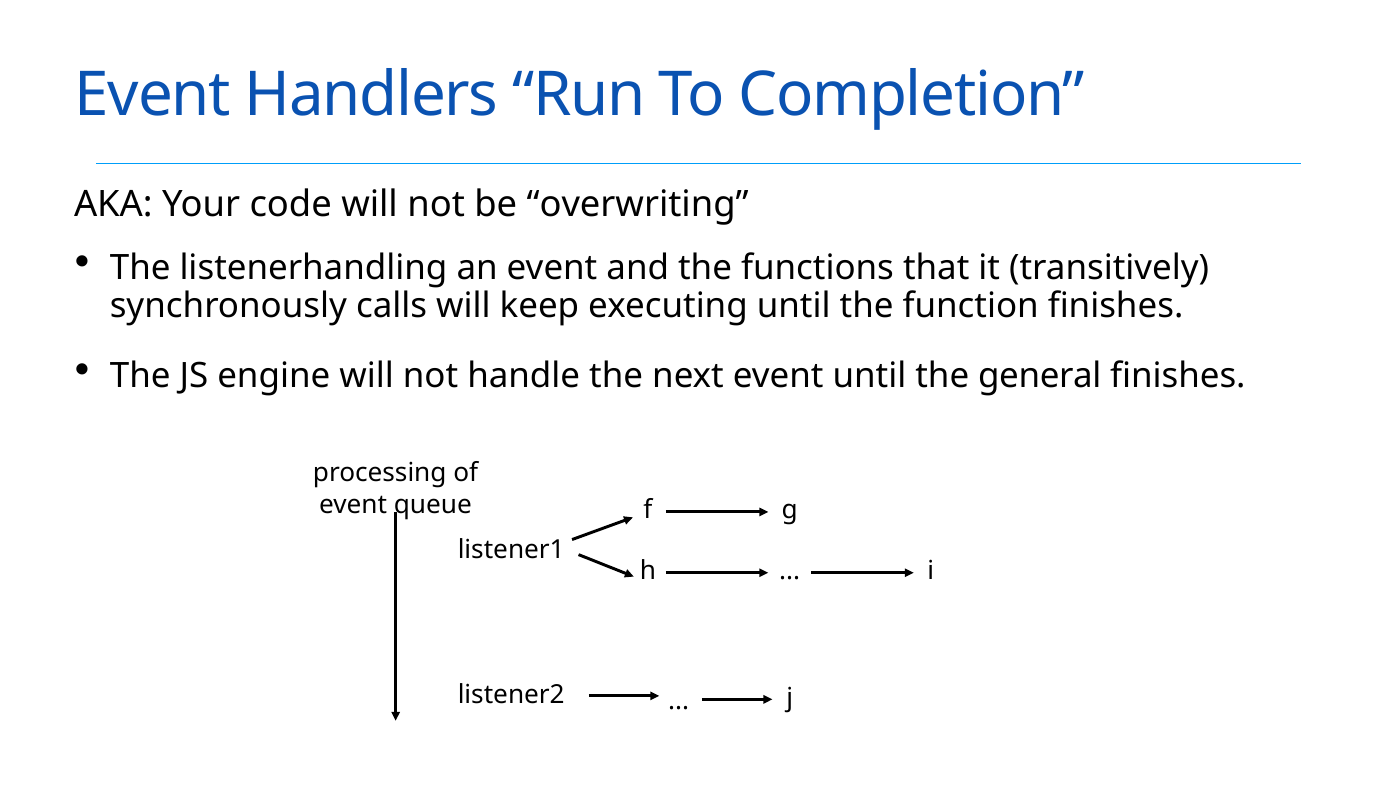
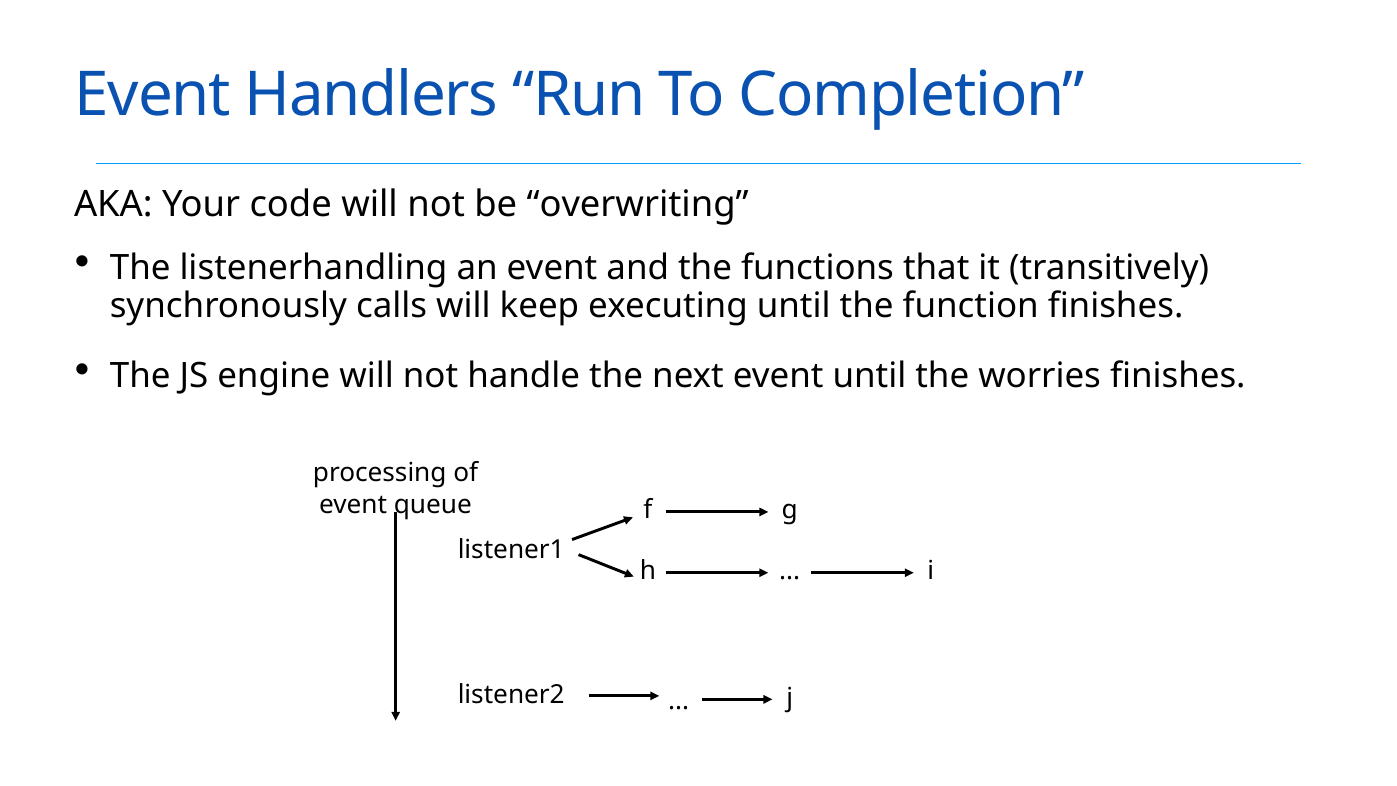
general: general -> worries
